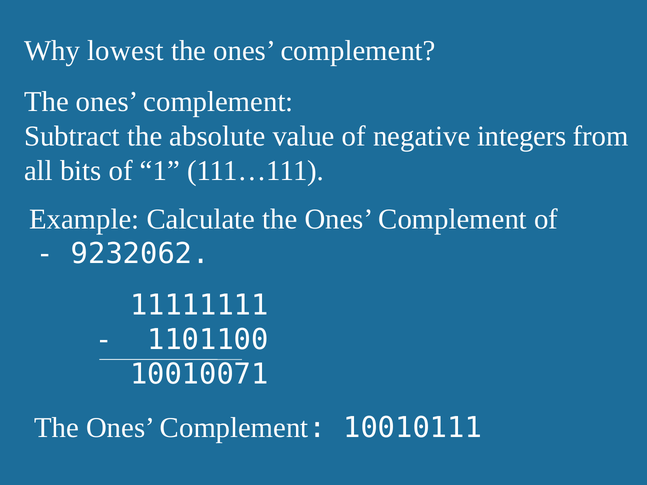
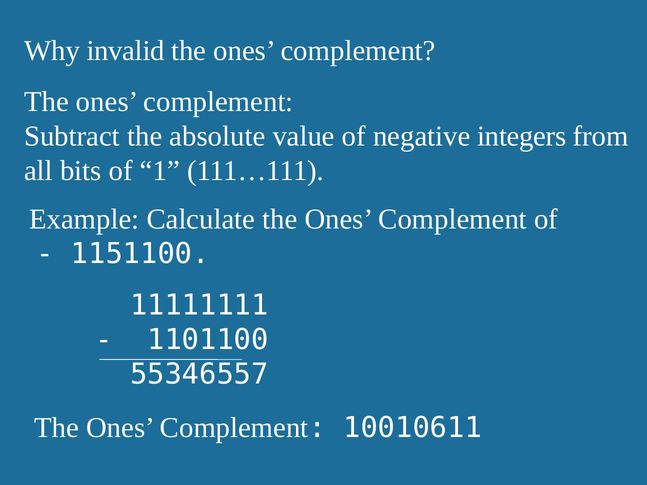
lowest: lowest -> invalid
9232062: 9232062 -> 1151100
10010071: 10010071 -> 55346557
10010111: 10010111 -> 10010611
